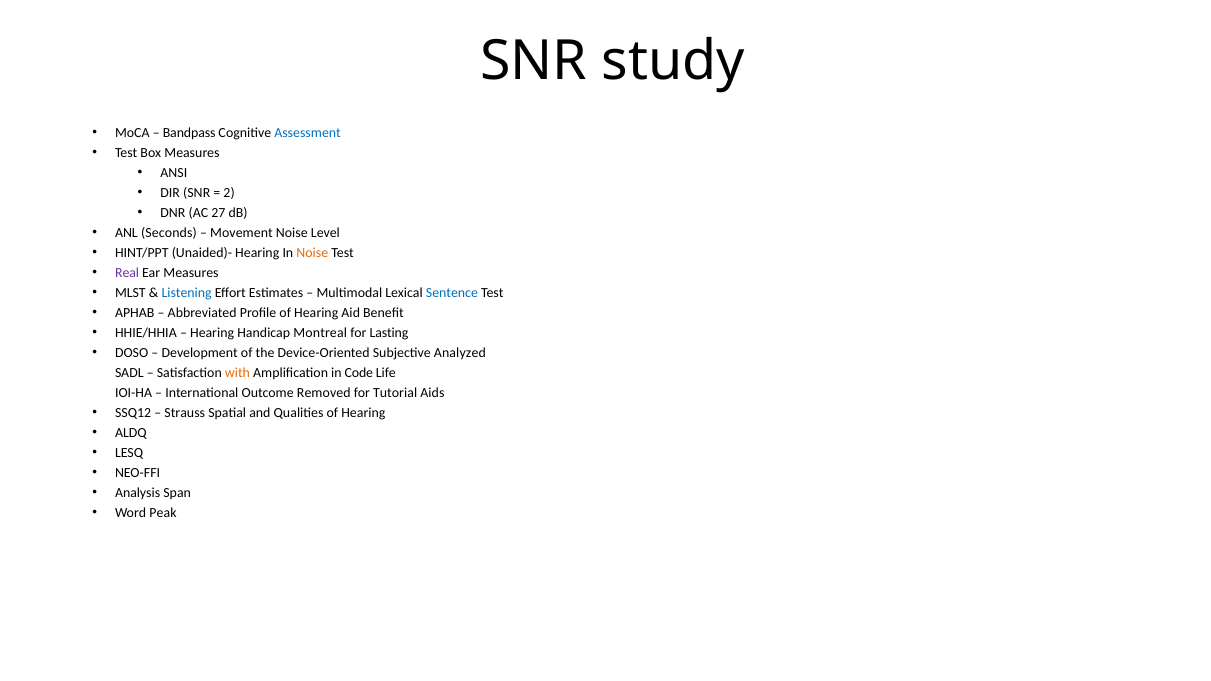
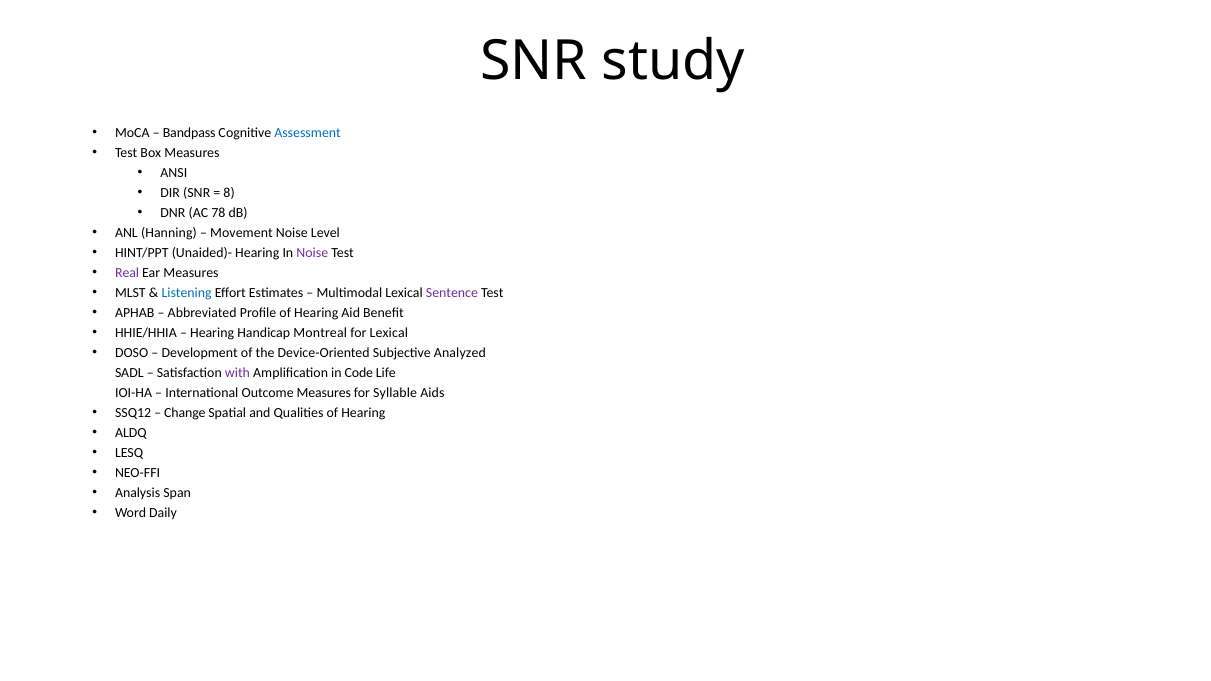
2: 2 -> 8
27: 27 -> 78
Seconds: Seconds -> Hanning
Noise at (312, 253) colour: orange -> purple
Sentence colour: blue -> purple
for Lasting: Lasting -> Lexical
with colour: orange -> purple
Outcome Removed: Removed -> Measures
Tutorial: Tutorial -> Syllable
Strauss: Strauss -> Change
Peak: Peak -> Daily
